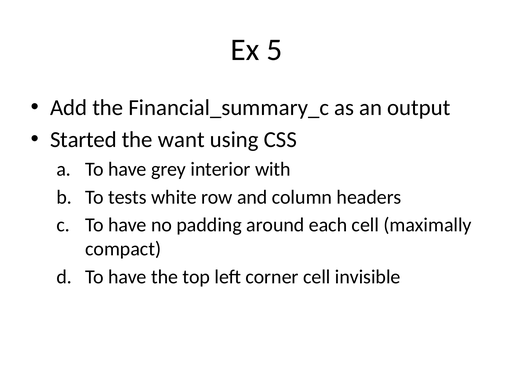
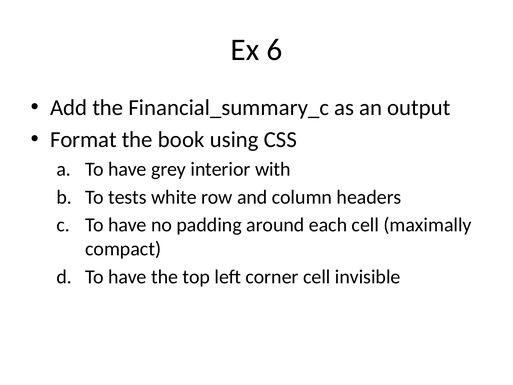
5: 5 -> 6
Started: Started -> Format
want: want -> book
